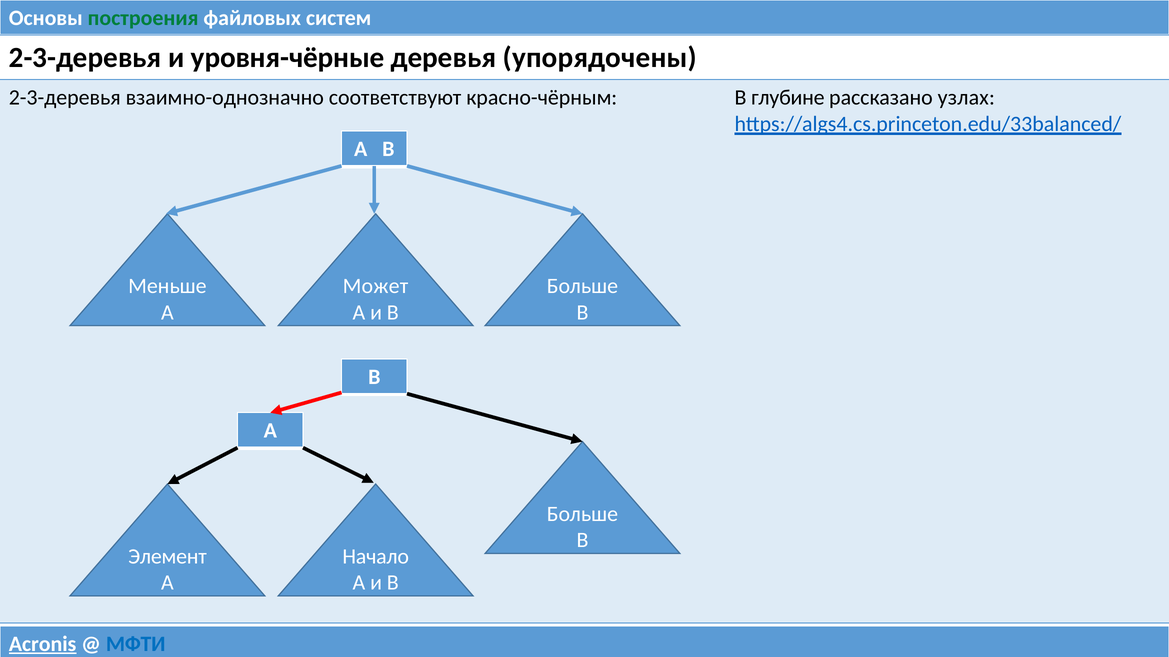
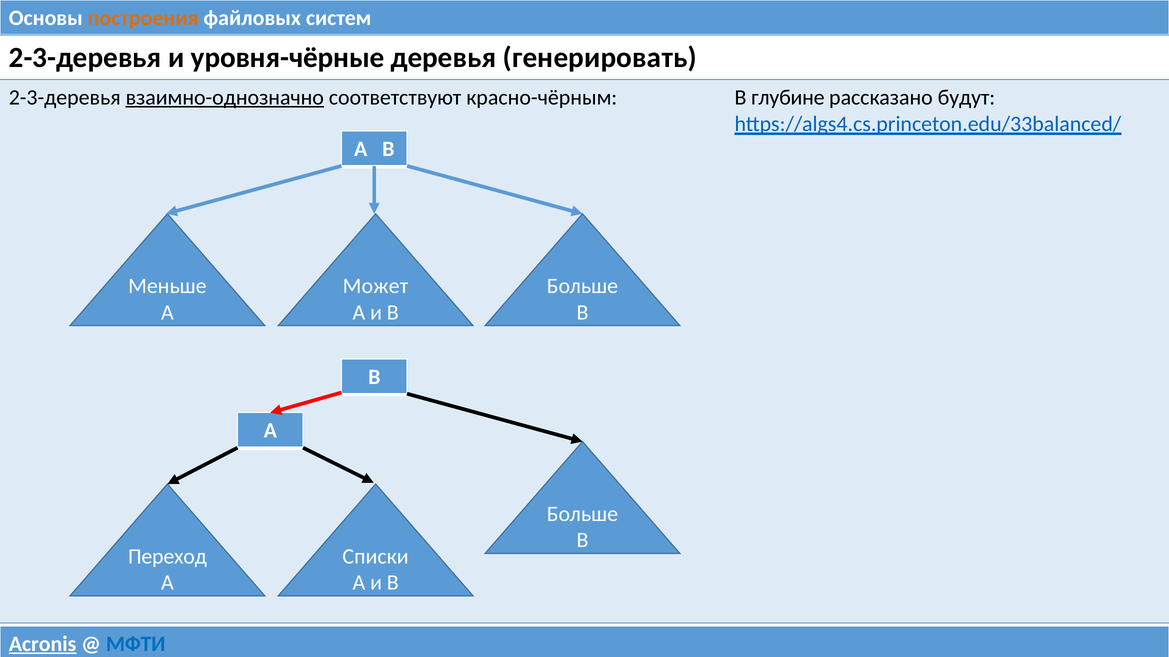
построения colour: green -> orange
упорядочены: упорядочены -> генерировать
взаимно-однозначно underline: none -> present
узлах: узлах -> будут
Элемент: Элемент -> Переход
Начало: Начало -> Списки
